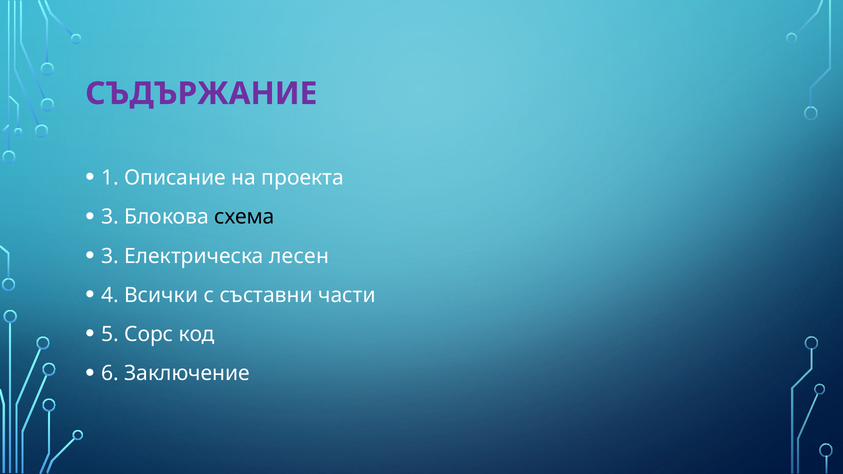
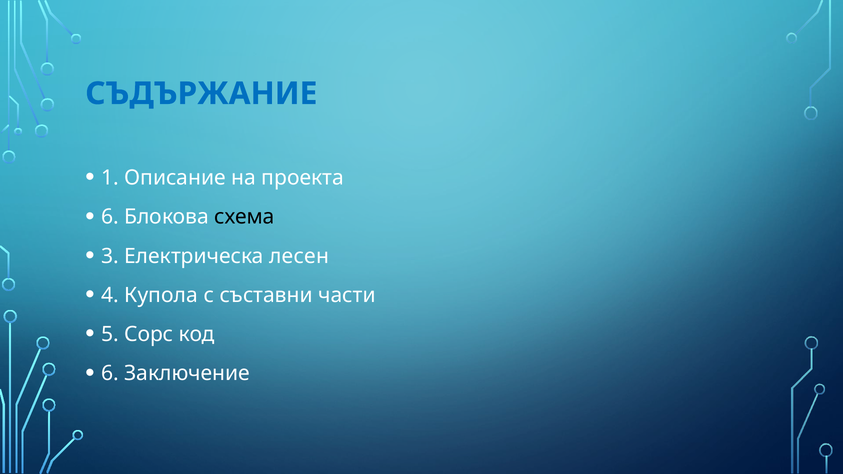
СЪДЪРЖАНИЕ colour: purple -> blue
3 at (110, 217): 3 -> 6
Всички: Всички -> Купола
